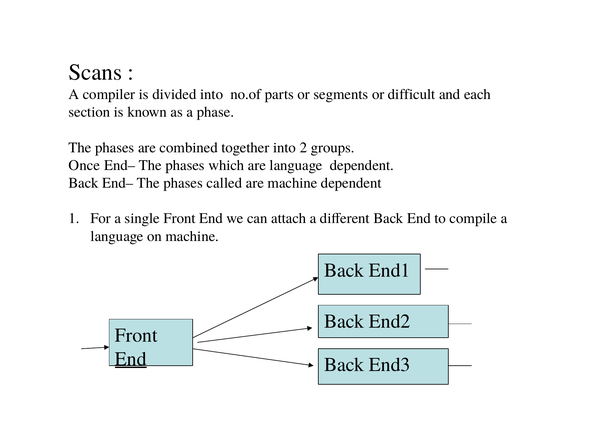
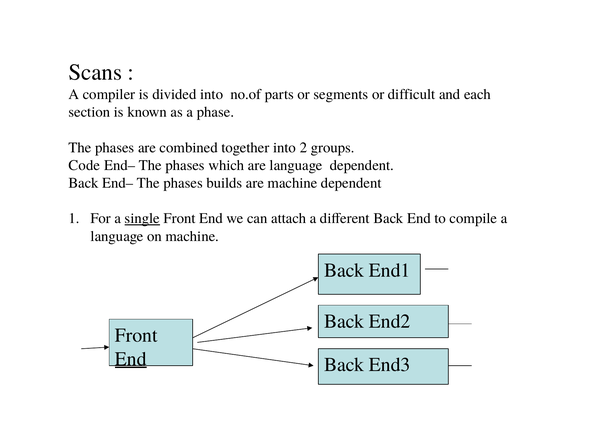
Once: Once -> Code
called: called -> builds
single underline: none -> present
